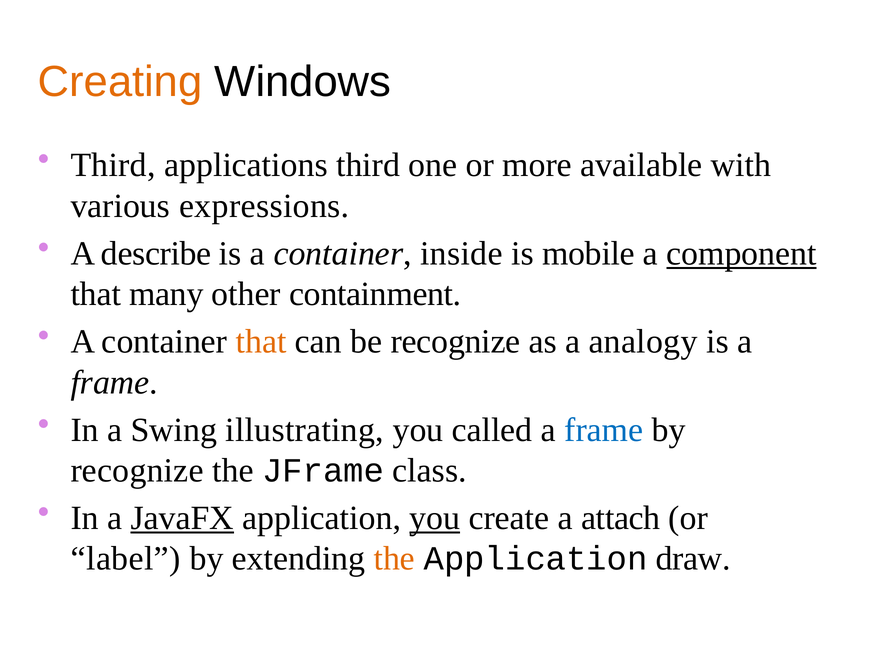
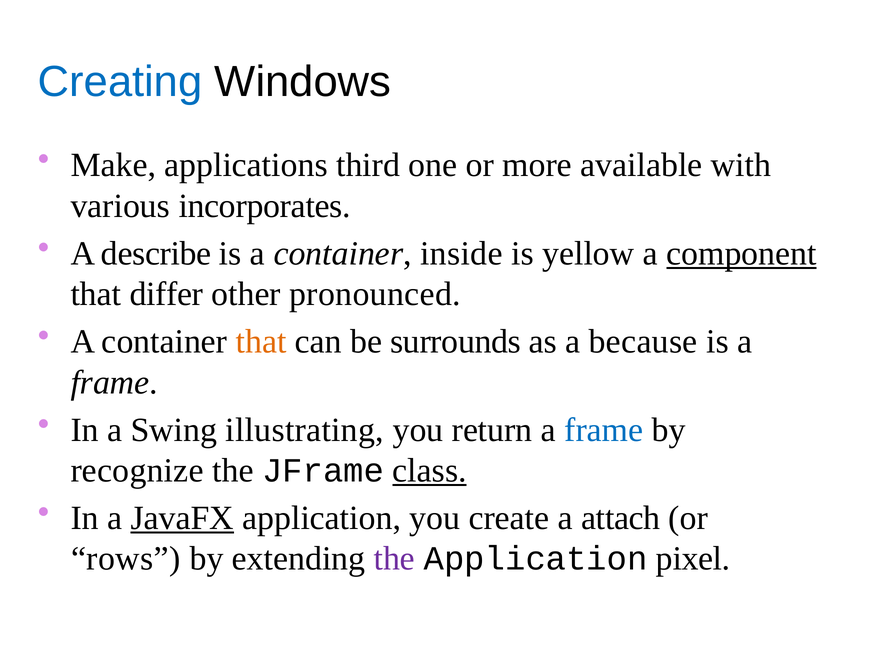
Creating colour: orange -> blue
Third at (113, 165): Third -> Make
expressions: expressions -> incorporates
mobile: mobile -> yellow
many: many -> differ
containment: containment -> pronounced
be recognize: recognize -> surrounds
analogy: analogy -> because
called: called -> return
class underline: none -> present
you at (435, 518) underline: present -> none
label: label -> rows
the at (394, 559) colour: orange -> purple
draw: draw -> pixel
